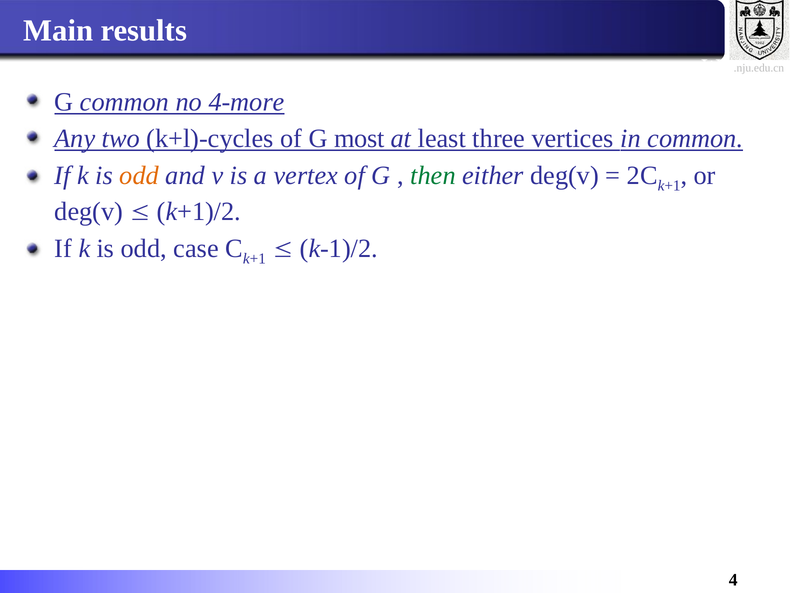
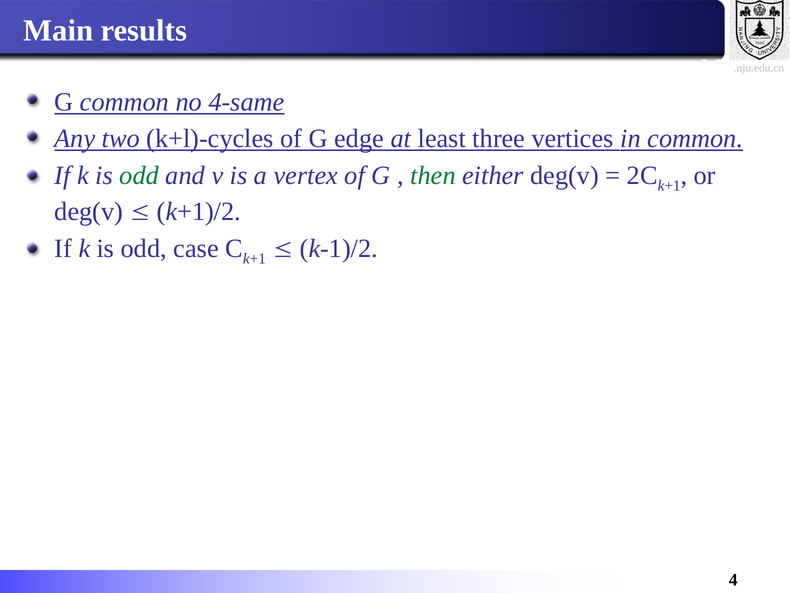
4-more: 4-more -> 4-same
most: most -> edge
odd at (139, 176) colour: orange -> green
